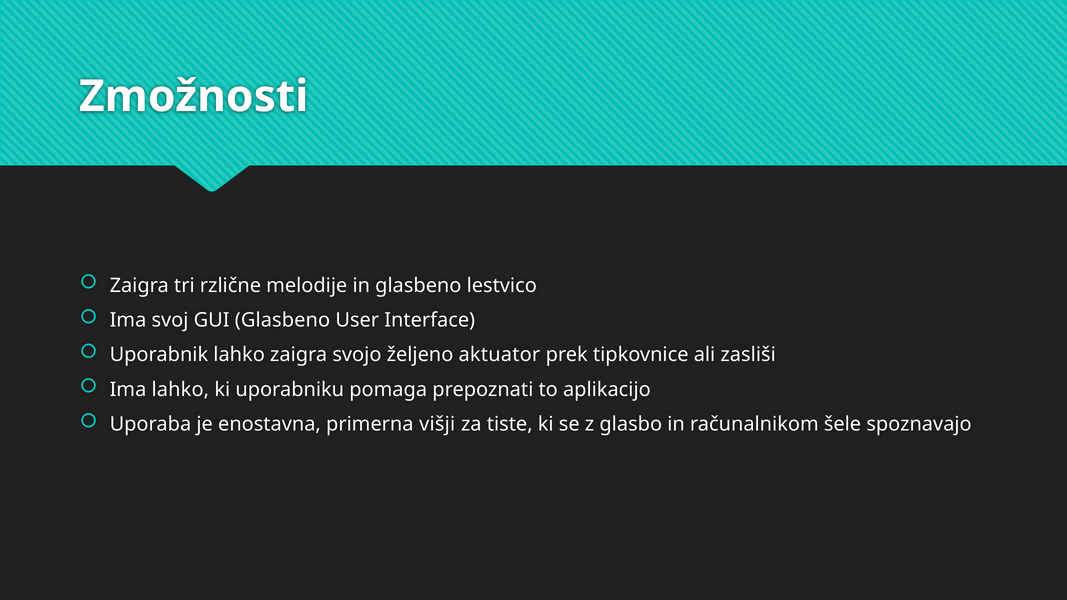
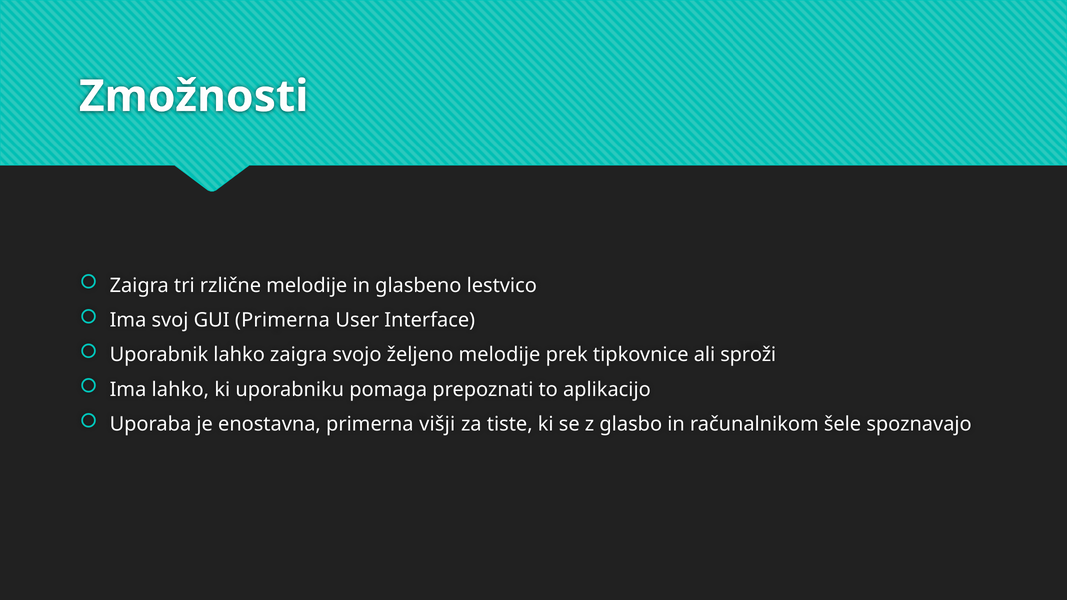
GUI Glasbeno: Glasbeno -> Primerna
željeno aktuator: aktuator -> melodije
zasliši: zasliši -> sproži
